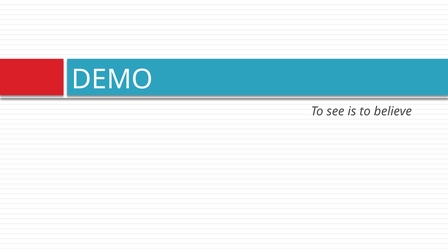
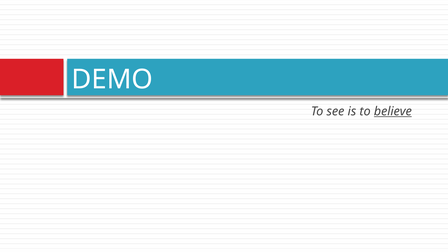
believe underline: none -> present
